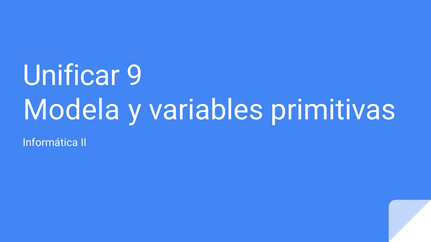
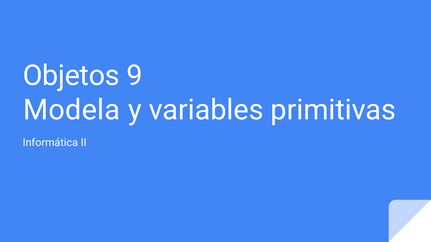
Unificar: Unificar -> Objetos
